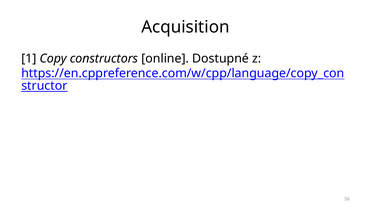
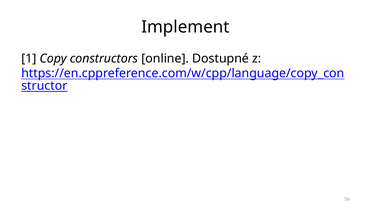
Acquisition: Acquisition -> Implement
